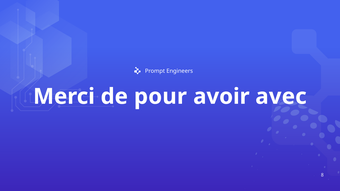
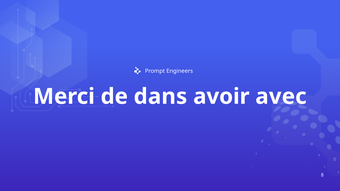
pour: pour -> dans
